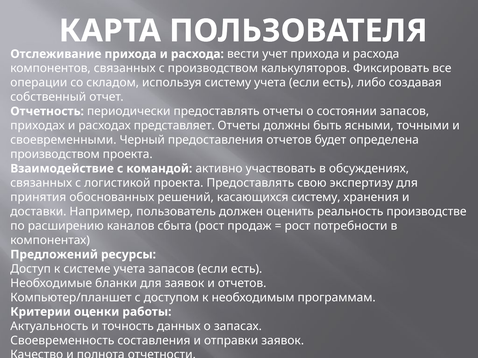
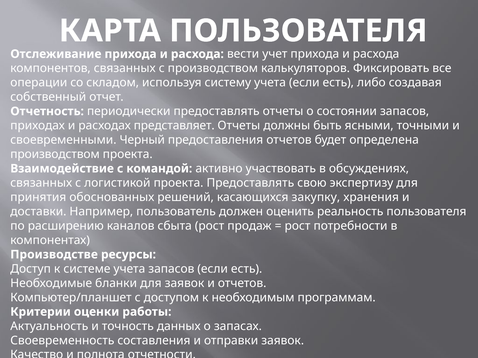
касающихся систему: систему -> закупку
реальность производстве: производстве -> пользователя
Предложений: Предложений -> Производстве
